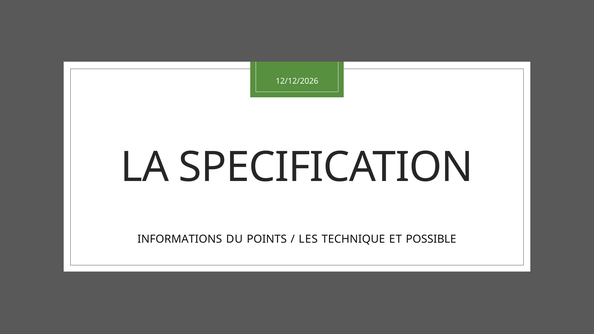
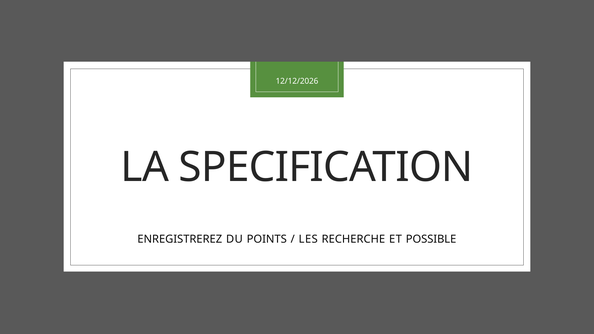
INFORMATIONS: INFORMATIONS -> ENREGISTREREZ
TECHNIQUE: TECHNIQUE -> RECHERCHE
